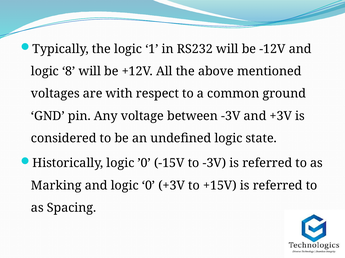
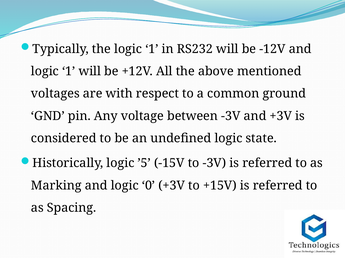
8 at (69, 71): 8 -> 1
’0: ’0 -> ’5
